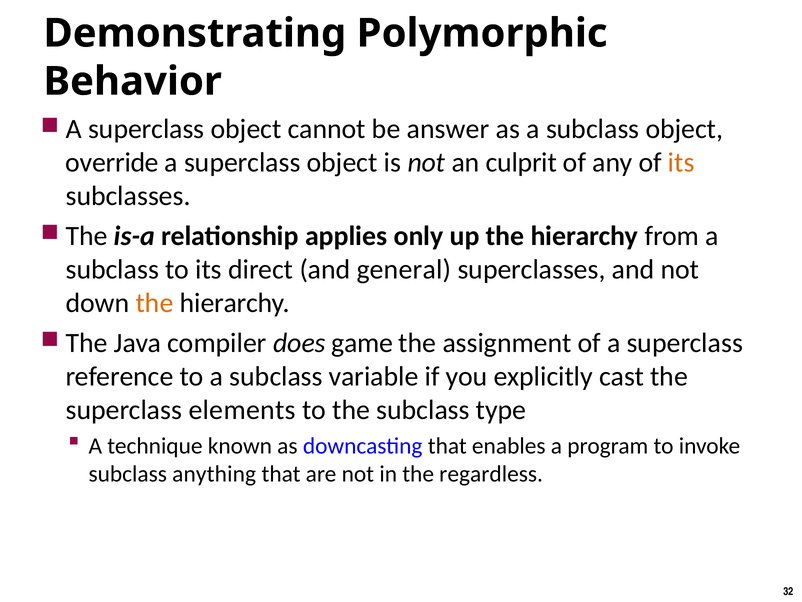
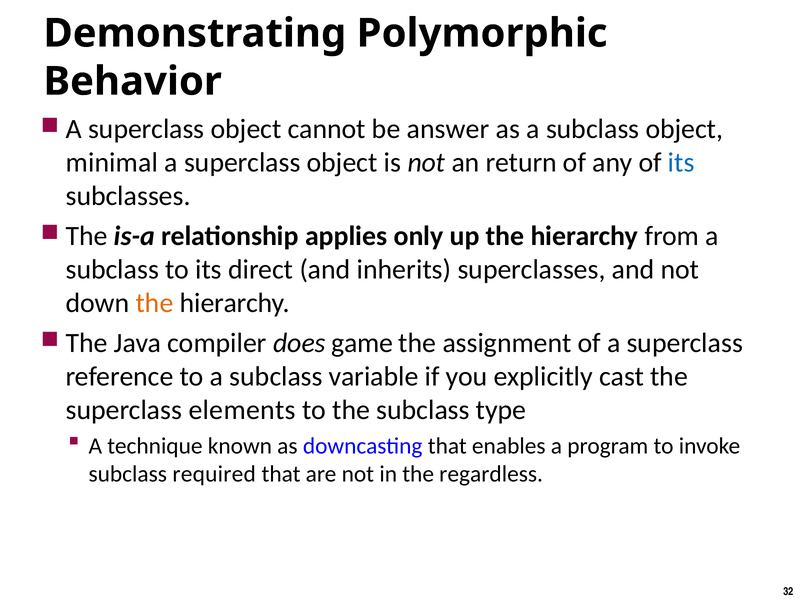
override: override -> minimal
culprit: culprit -> return
its at (681, 162) colour: orange -> blue
general: general -> inherits
anything: anything -> required
